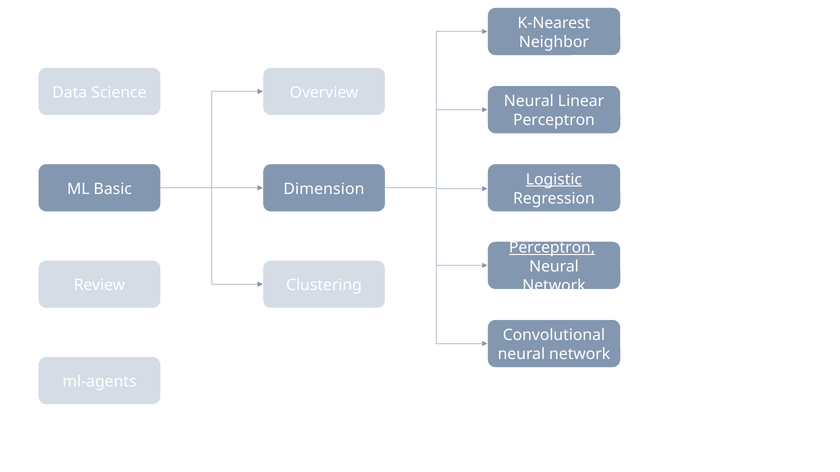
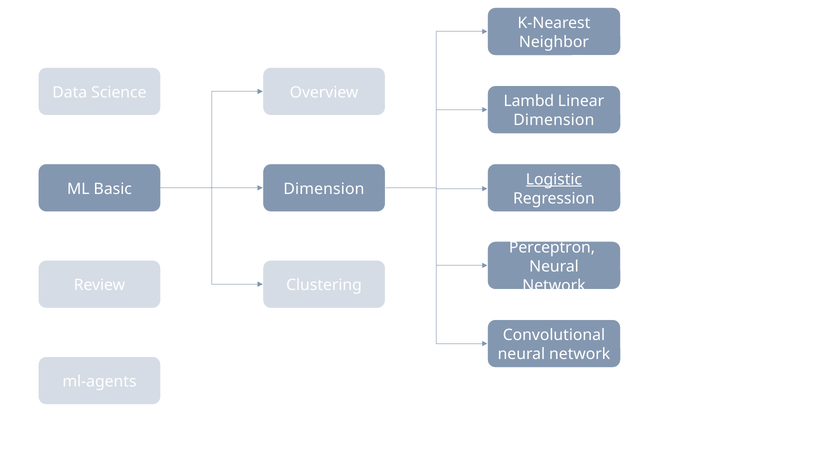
Neural at (529, 101): Neural -> Lambd
Perceptron at (554, 120): Perceptron -> Dimension
Perceptron at (552, 248) underline: present -> none
